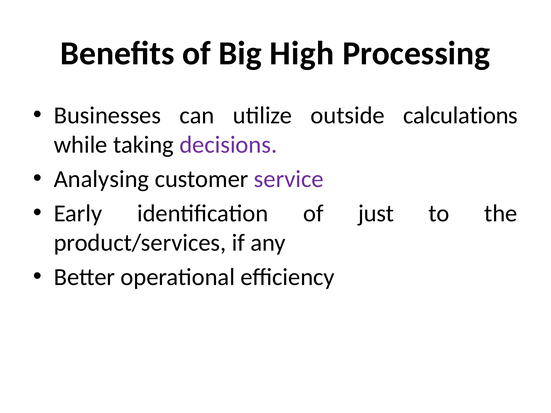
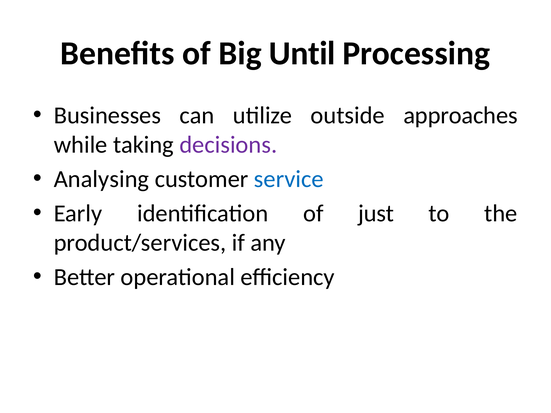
High: High -> Until
calculations: calculations -> approaches
service colour: purple -> blue
